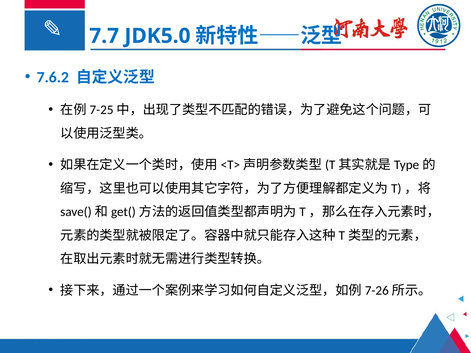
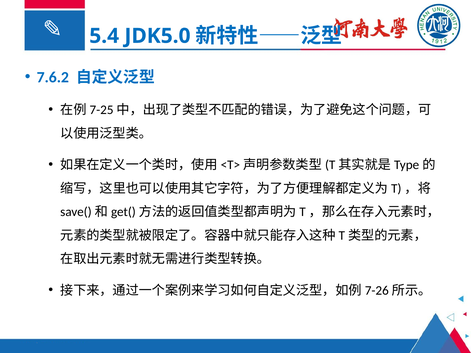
7.7: 7.7 -> 5.4
